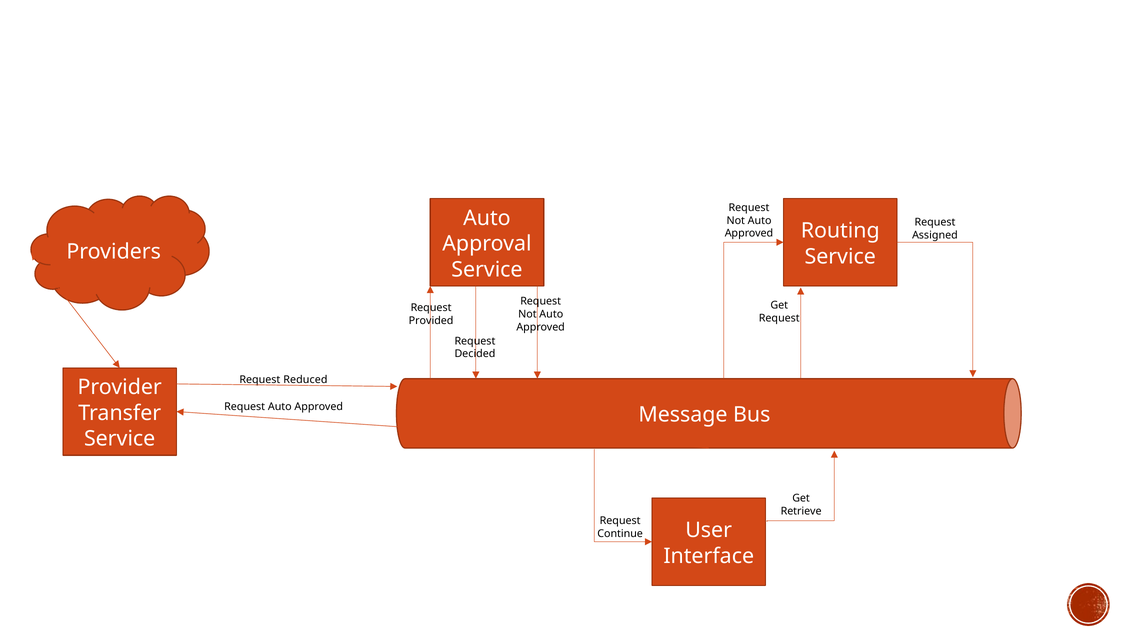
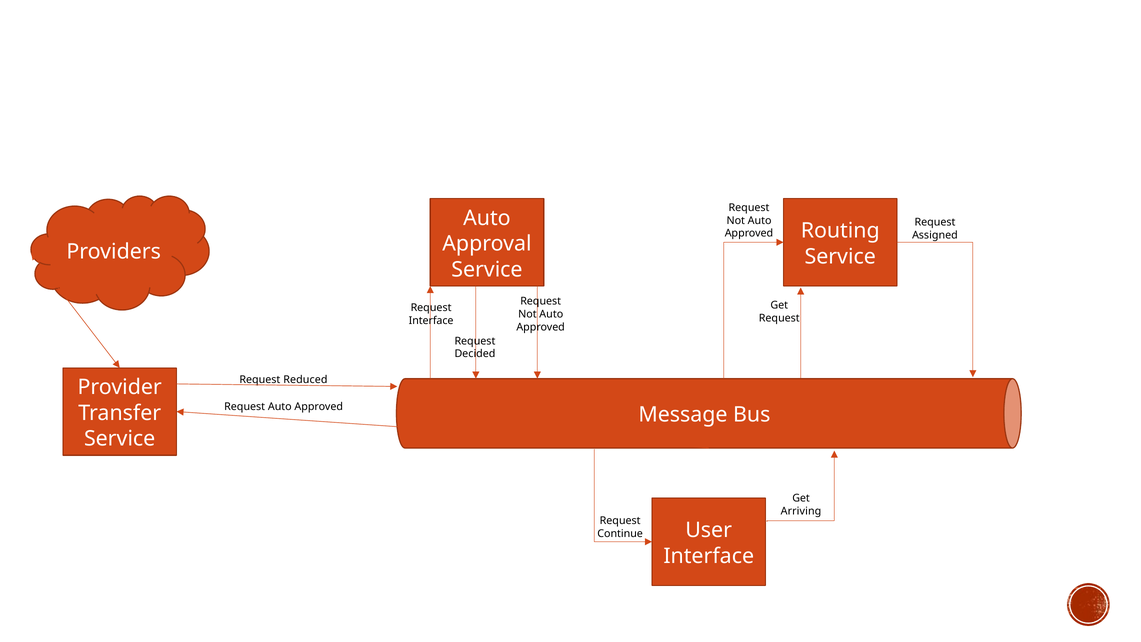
Provided at (431, 321): Provided -> Interface
Retrieve: Retrieve -> Arriving
